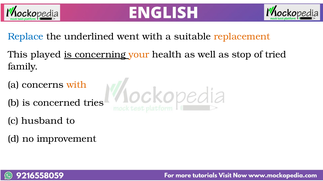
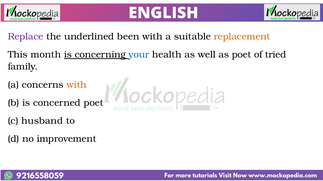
Replace colour: blue -> purple
went: went -> been
played: played -> month
your colour: orange -> blue
as stop: stop -> poet
concerned tries: tries -> poet
